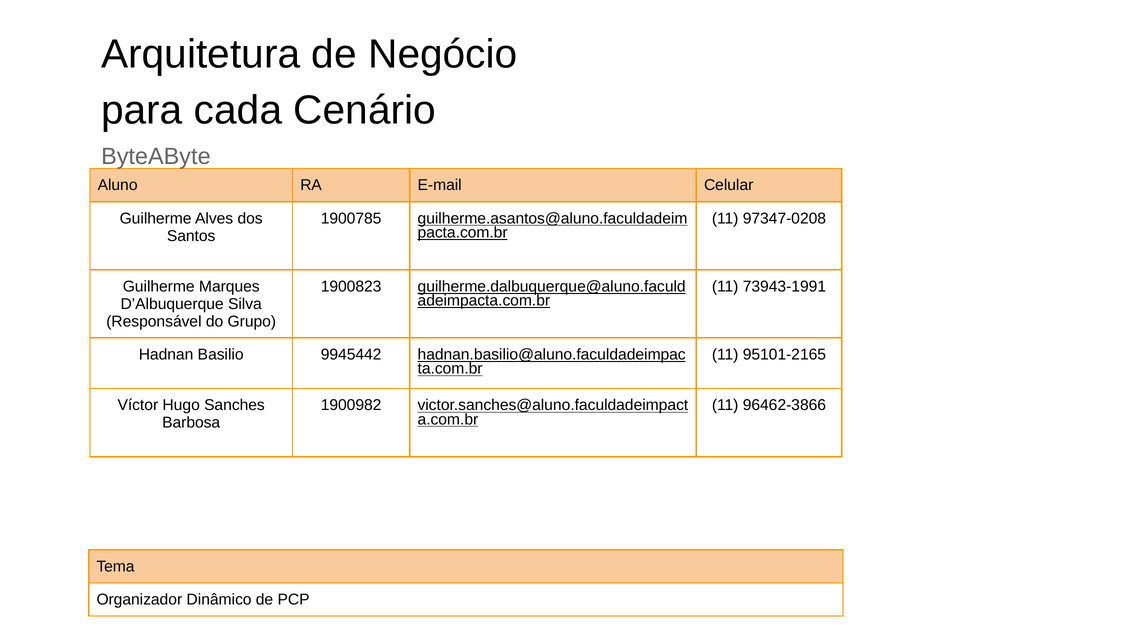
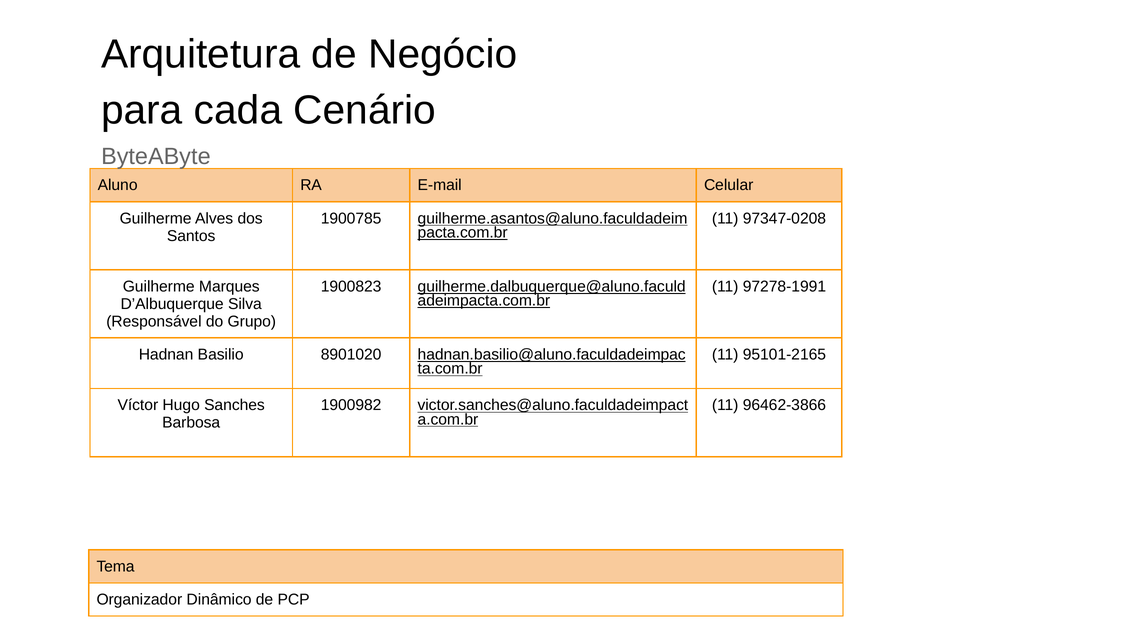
73943-1991: 73943-1991 -> 97278-1991
9945442: 9945442 -> 8901020
